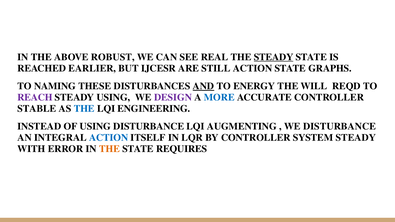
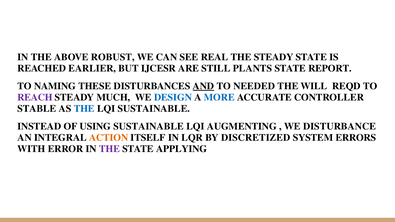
STEADY at (274, 57) underline: present -> none
STILL ACTION: ACTION -> PLANTS
GRAPHS: GRAPHS -> REPORT
ENERGY: ENERGY -> NEEDED
STEADY USING: USING -> MUCH
DESIGN colour: purple -> blue
LQI ENGINEERING: ENGINEERING -> SUSTAINABLE
USING DISTURBANCE: DISTURBANCE -> SUSTAINABLE
ACTION at (109, 138) colour: blue -> orange
BY CONTROLLER: CONTROLLER -> DISCRETIZED
SYSTEM STEADY: STEADY -> ERRORS
THE at (110, 149) colour: orange -> purple
REQUIRES: REQUIRES -> APPLYING
